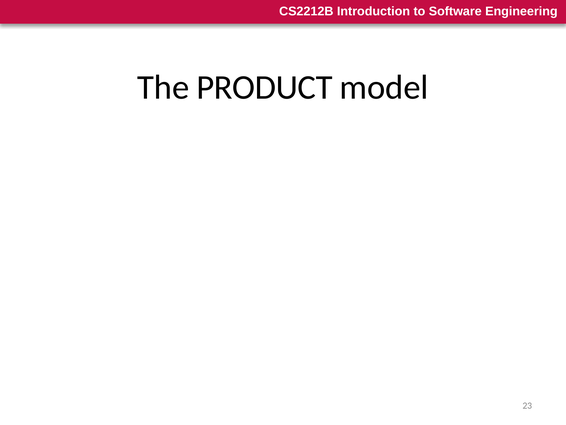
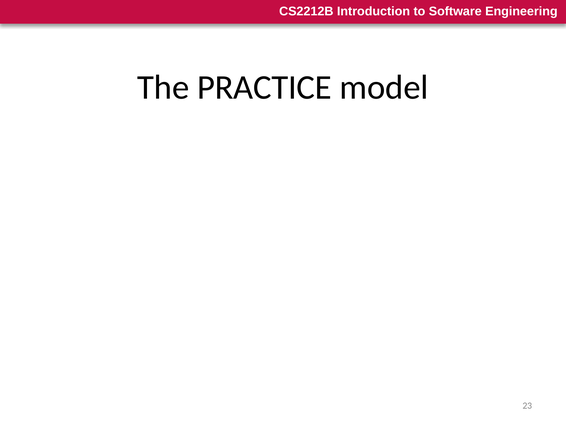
The PRODUCT: PRODUCT -> PRACTICE
